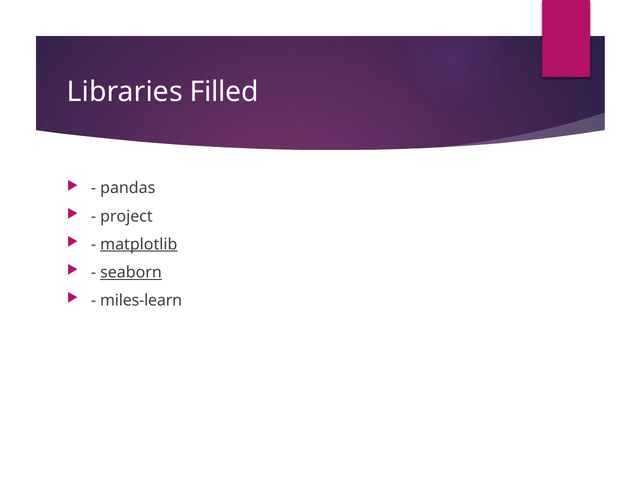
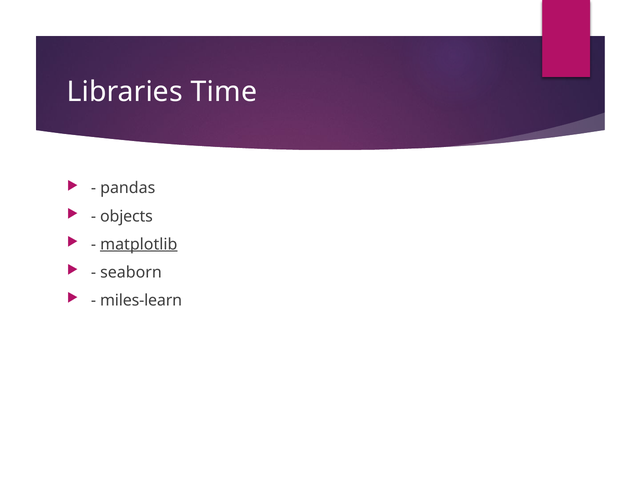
Filled: Filled -> Time
project: project -> objects
seaborn underline: present -> none
